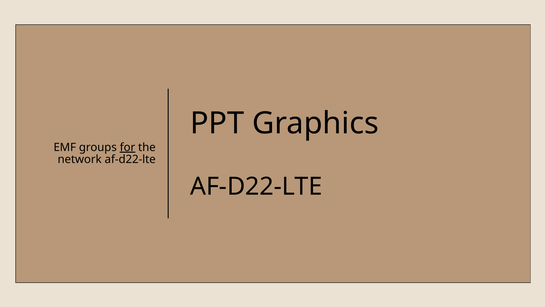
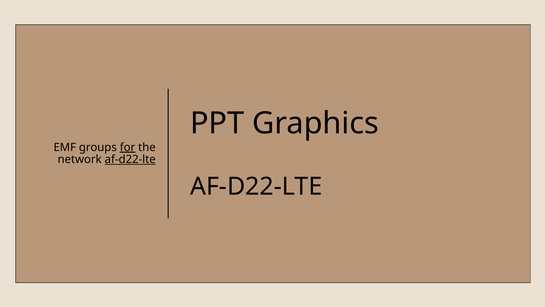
af-d22-lte at (130, 159) underline: none -> present
